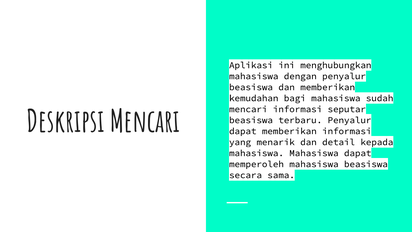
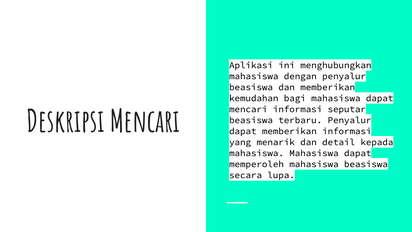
sudah at (380, 98): sudah -> dapat
sama: sama -> lupa
